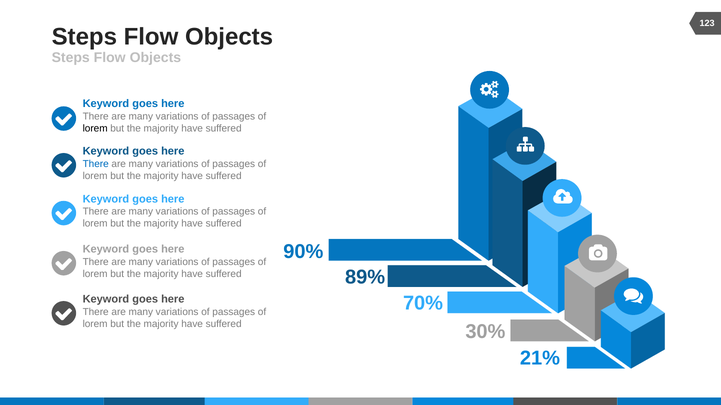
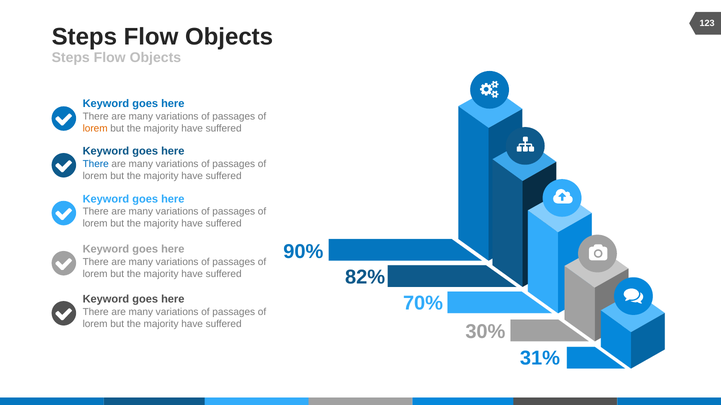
lorem at (95, 128) colour: black -> orange
89%: 89% -> 82%
21%: 21% -> 31%
